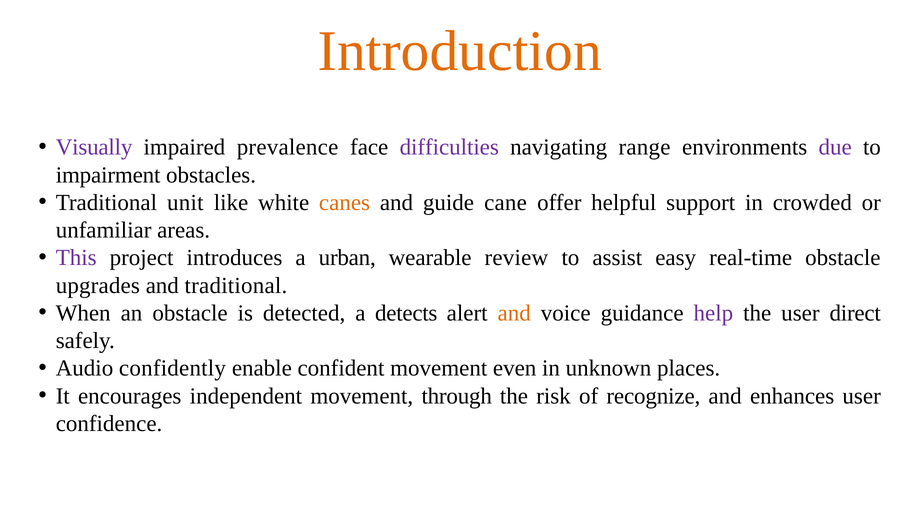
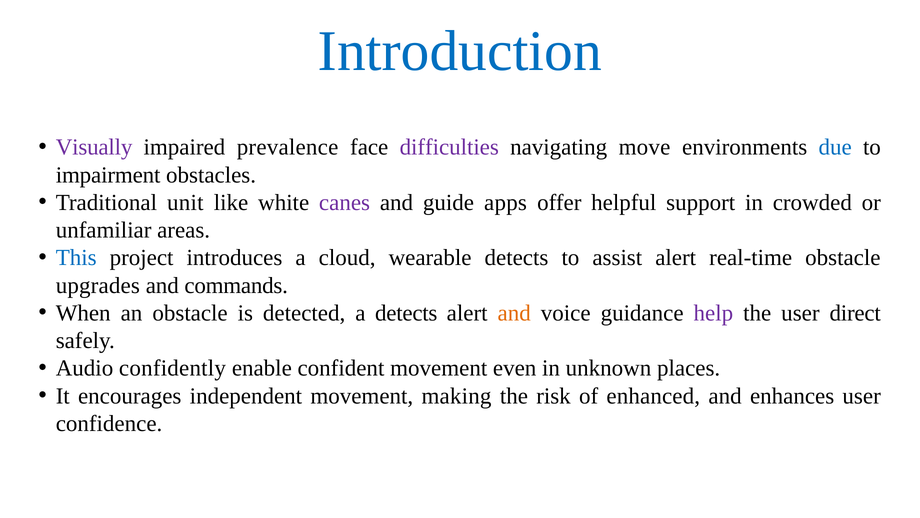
Introduction colour: orange -> blue
range: range -> move
due colour: purple -> blue
canes colour: orange -> purple
cane: cane -> apps
This colour: purple -> blue
urban: urban -> cloud
wearable review: review -> detects
assist easy: easy -> alert
and traditional: traditional -> commands
through: through -> making
recognize: recognize -> enhanced
